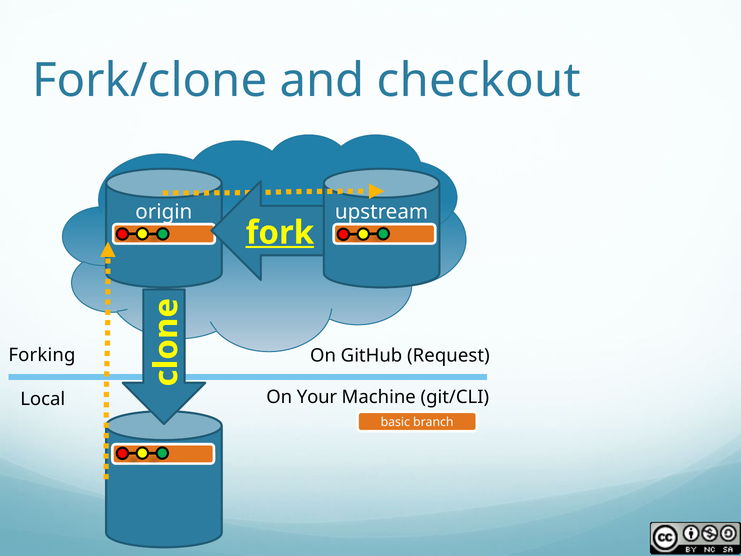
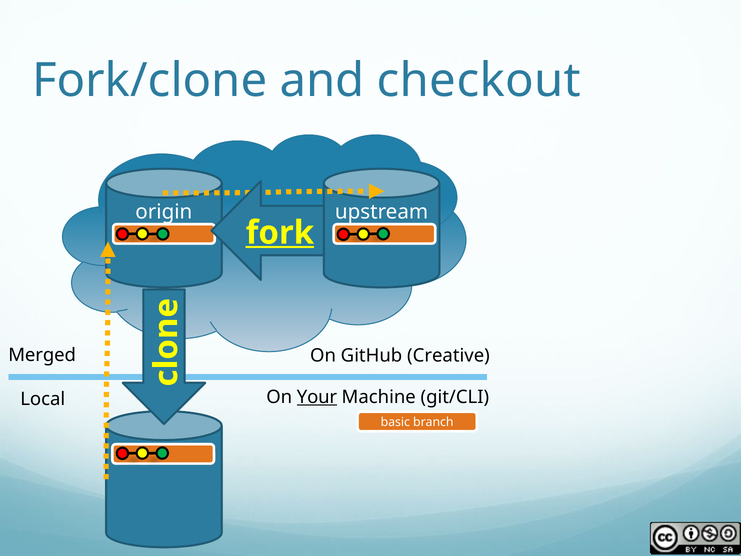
Forking: Forking -> Merged
Request: Request -> Creative
Your underline: none -> present
